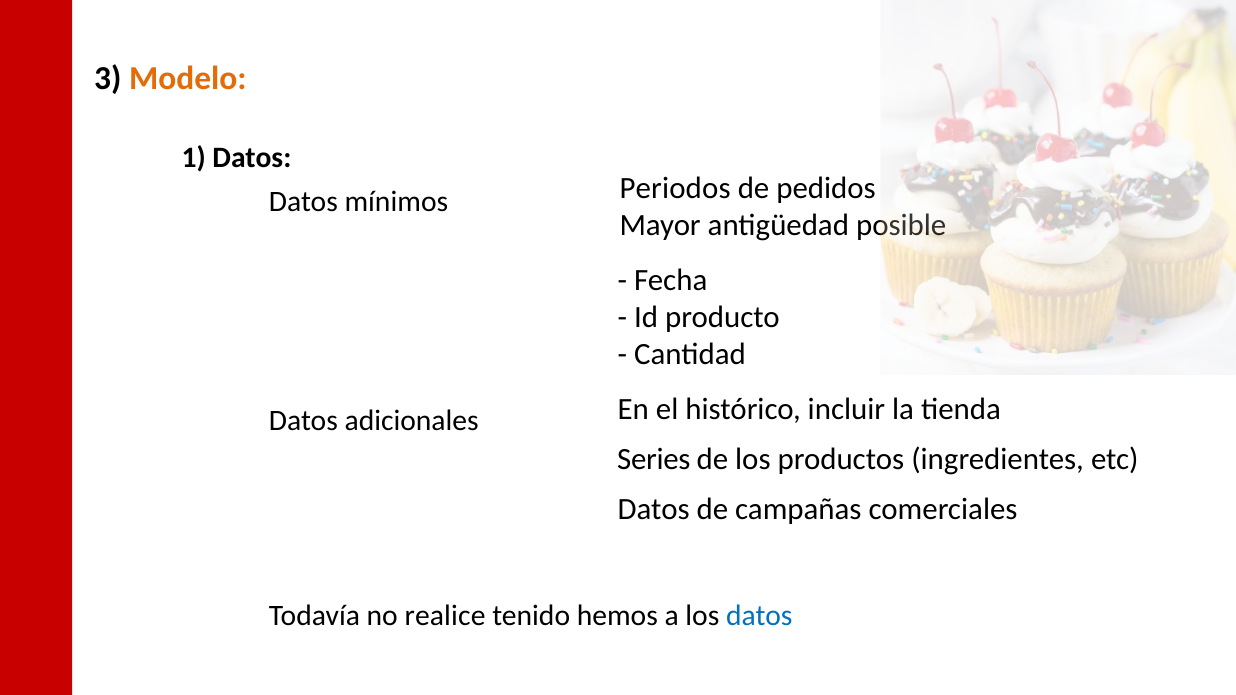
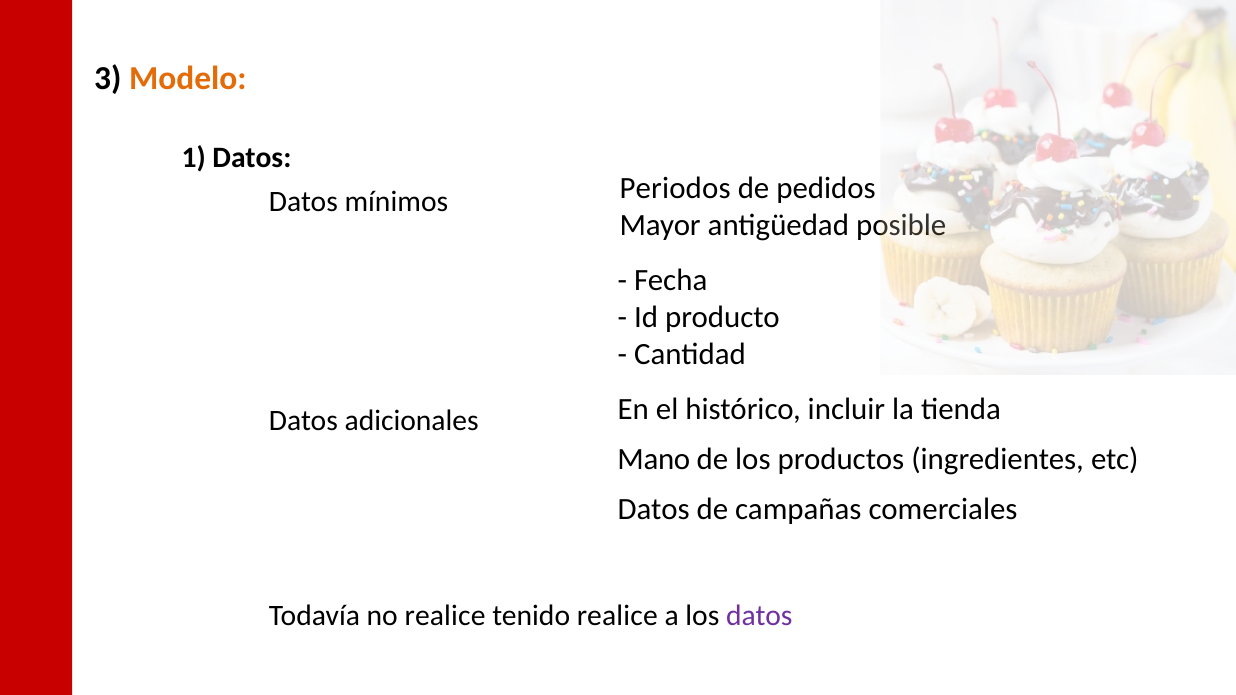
Series: Series -> Mano
tenido hemos: hemos -> realice
datos at (759, 616) colour: blue -> purple
